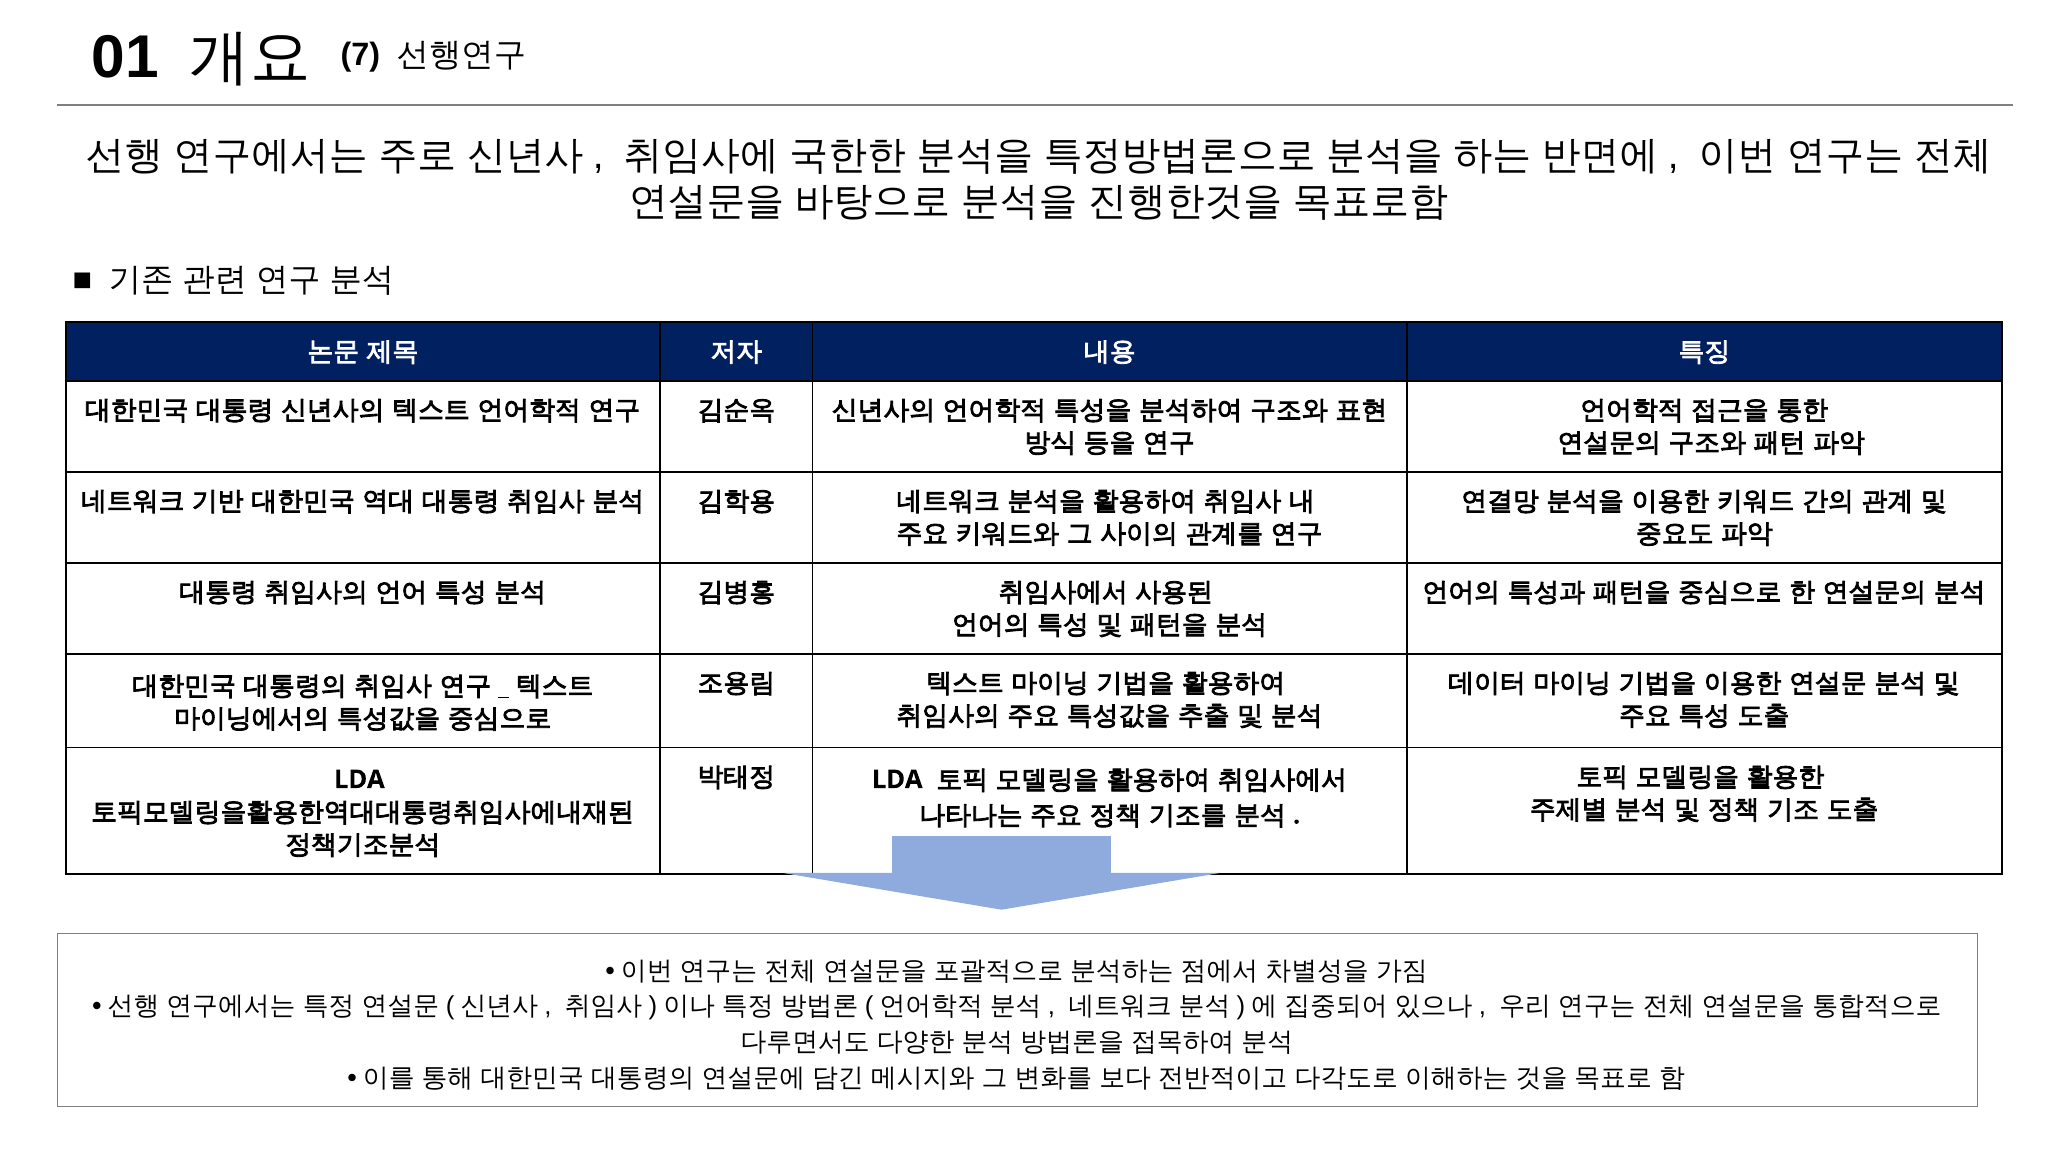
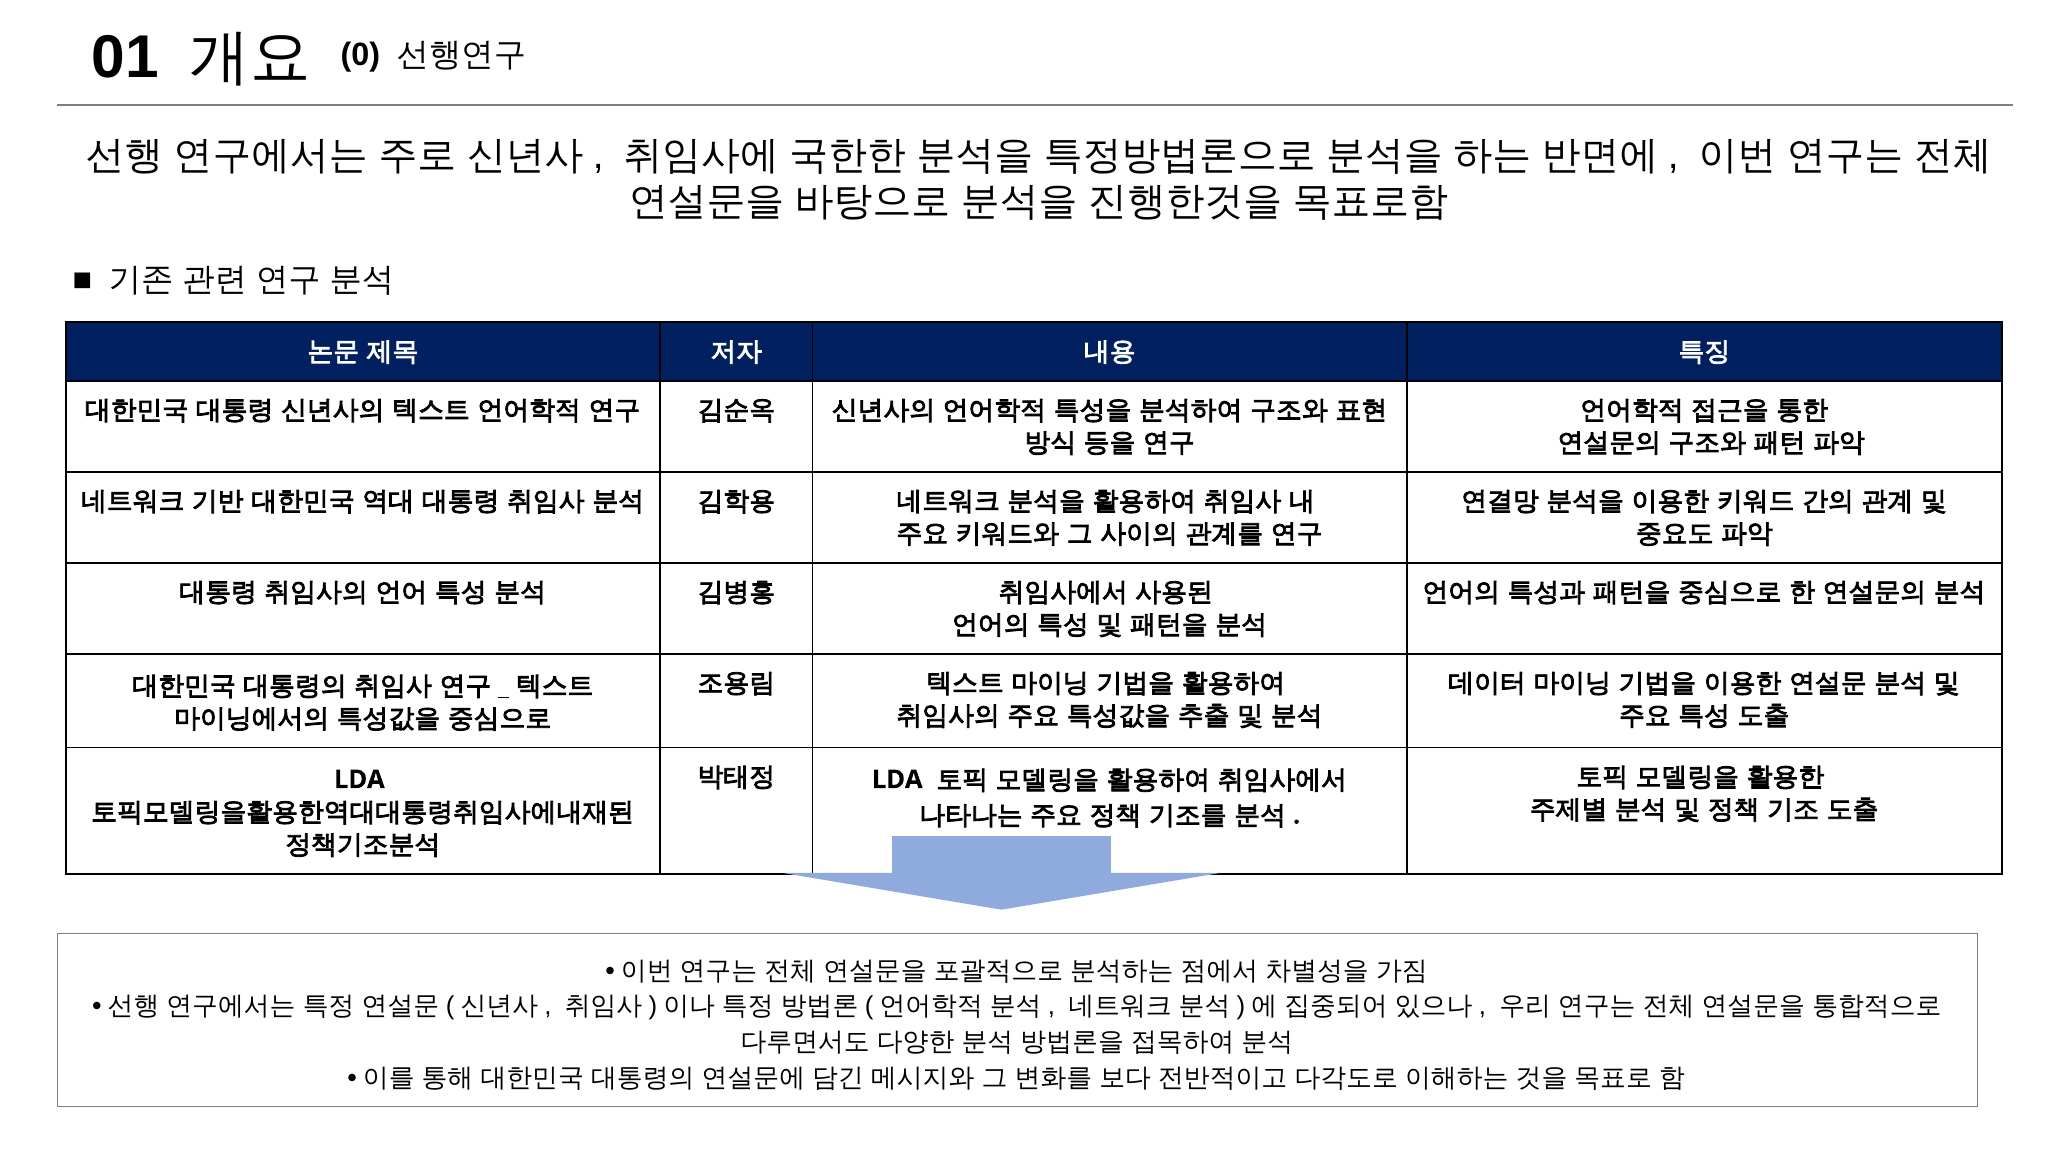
7: 7 -> 0
